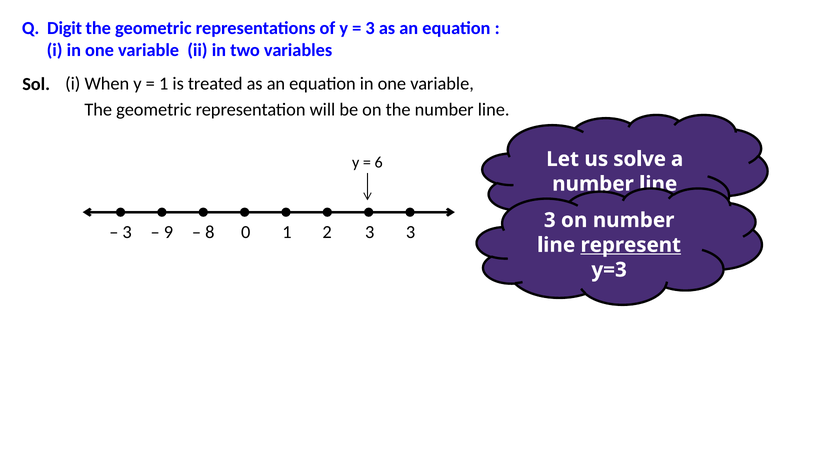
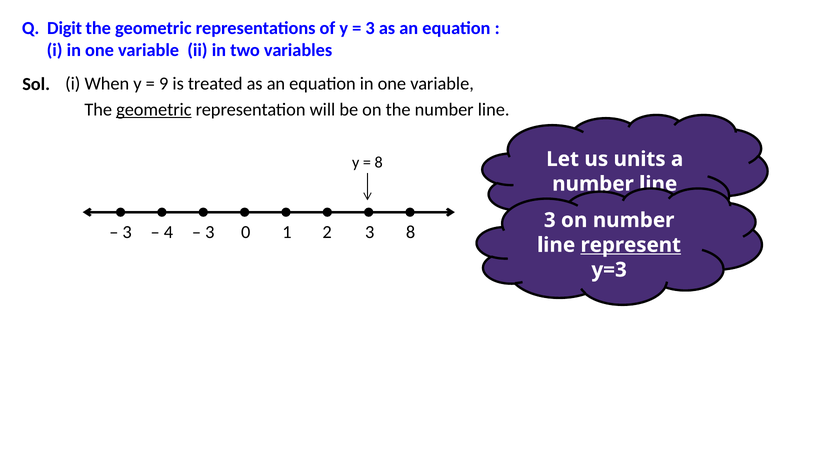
1 at (164, 84): 1 -> 9
geometric at (154, 110) underline: none -> present
solve: solve -> units
6 at (379, 163): 6 -> 8
9: 9 -> 4
8 at (210, 232): 8 -> 3
3 3: 3 -> 8
